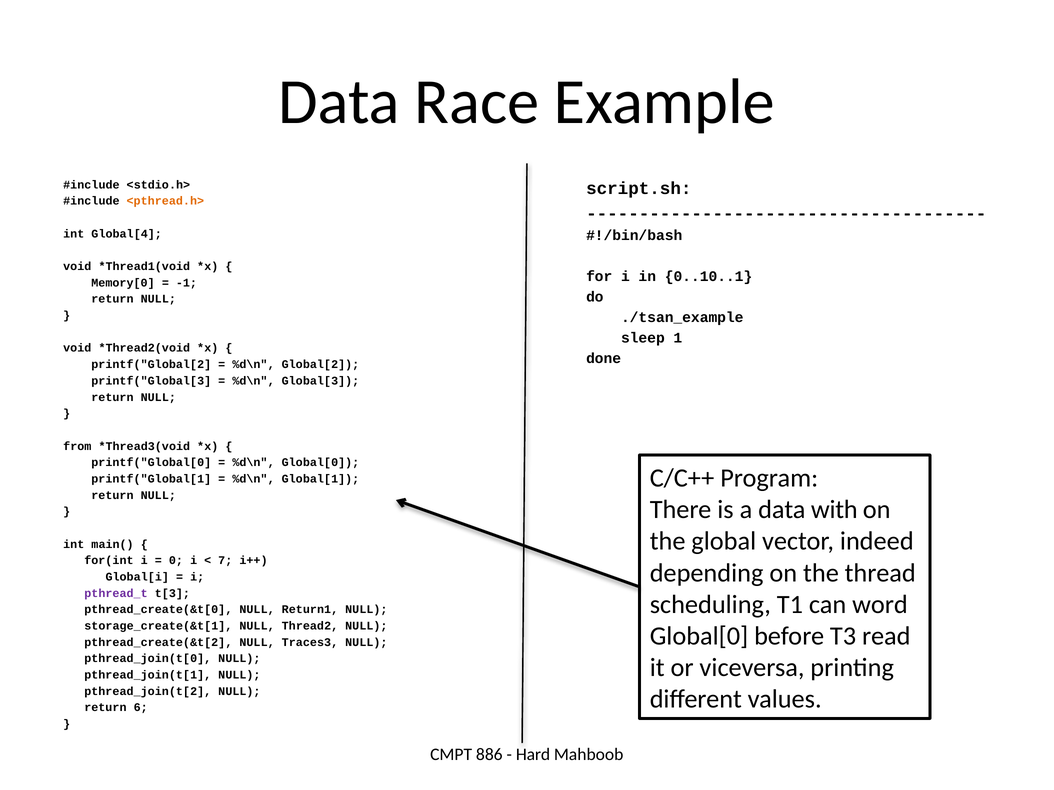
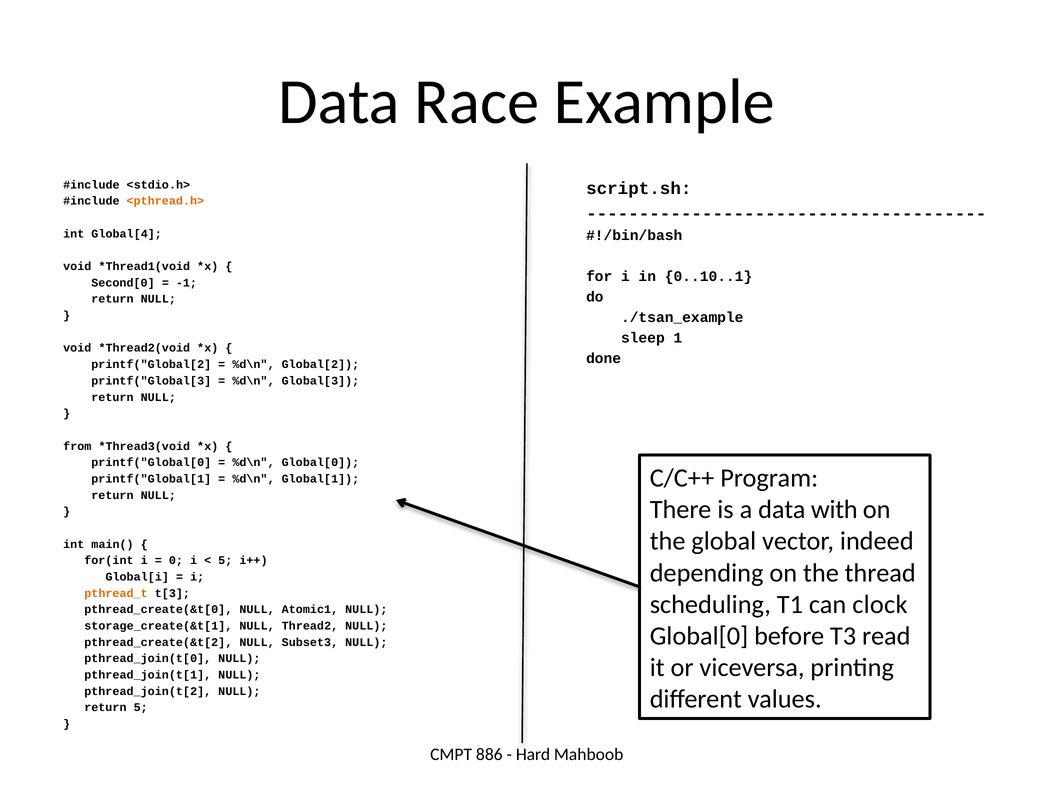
Memory[0: Memory[0 -> Second[0
7 at (225, 561): 7 -> 5
pthread_t colour: purple -> orange
word: word -> clock
Return1: Return1 -> Atomic1
Traces3: Traces3 -> Subset3
return 6: 6 -> 5
